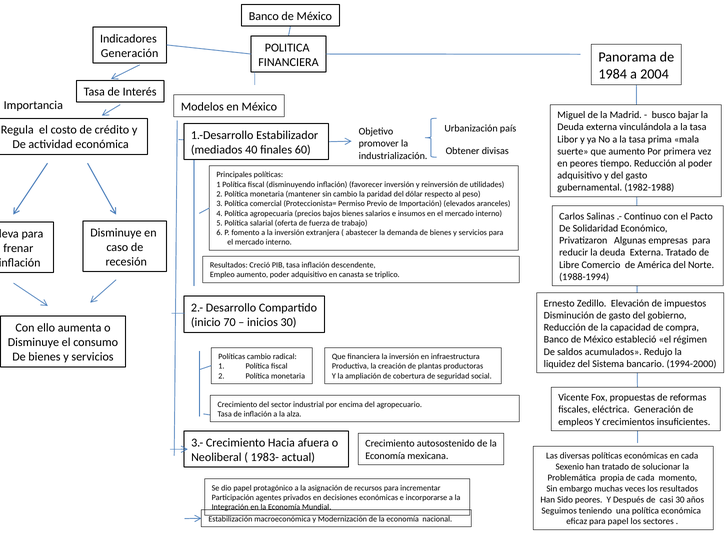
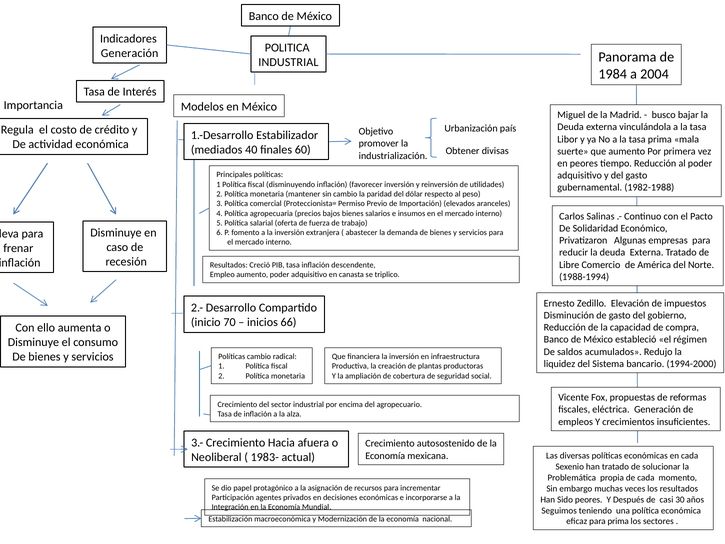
FINANCIERA at (288, 62): FINANCIERA -> INDUSTRIAL
inicios 30: 30 -> 66
para papel: papel -> prima
